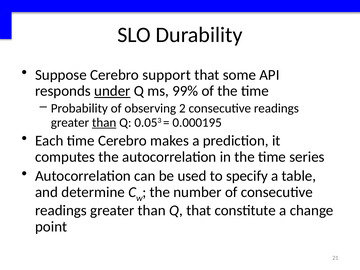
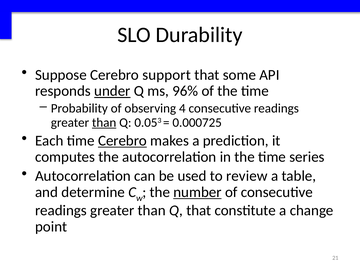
99%: 99% -> 96%
2: 2 -> 4
0.000195: 0.000195 -> 0.000725
Cerebro at (122, 141) underline: none -> present
specify: specify -> review
number underline: none -> present
